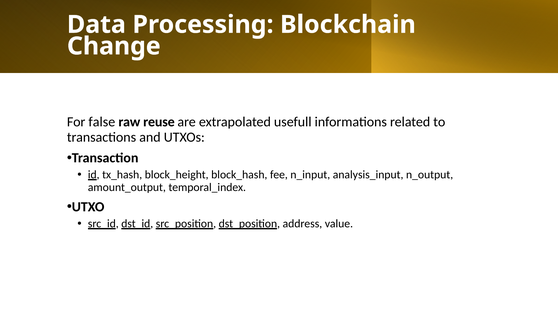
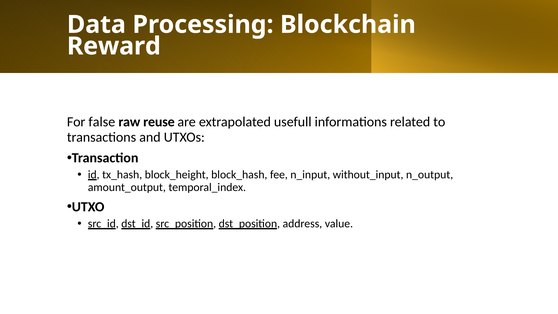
Change: Change -> Reward
analysis_input: analysis_input -> without_input
